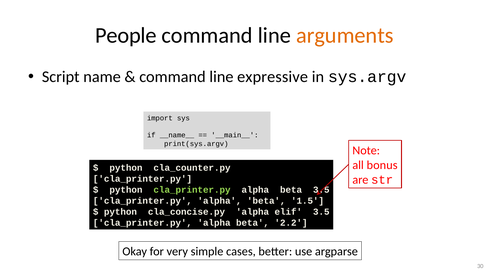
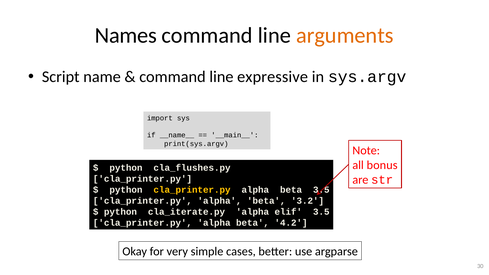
People: People -> Names
cla_counter.py: cla_counter.py -> cla_flushes.py
cla_printer.py at (192, 190) colour: light green -> yellow
1.5: 1.5 -> 3.2
cla_concise.py: cla_concise.py -> cla_iterate.py
2.2: 2.2 -> 4.2
